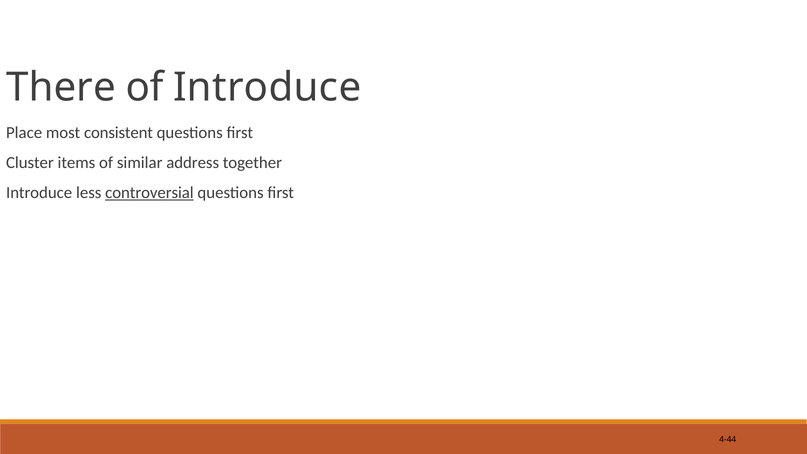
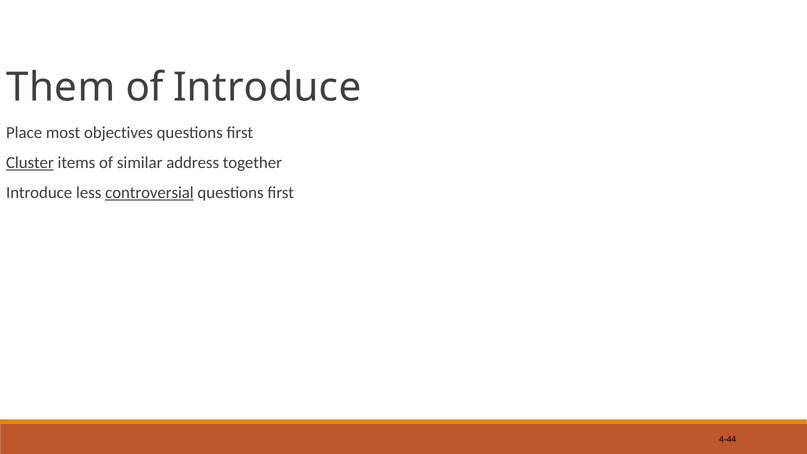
There: There -> Them
consistent: consistent -> objectives
Cluster underline: none -> present
